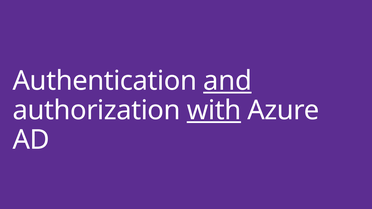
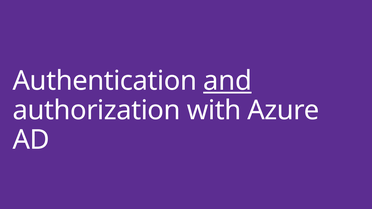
with underline: present -> none
